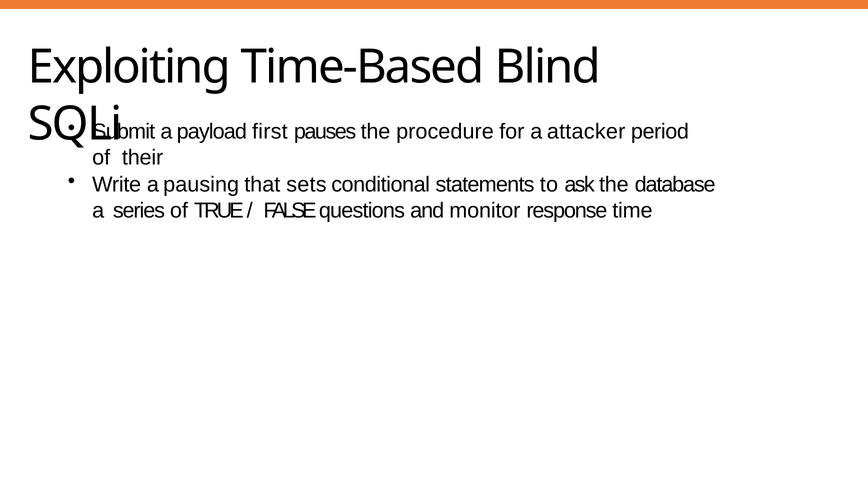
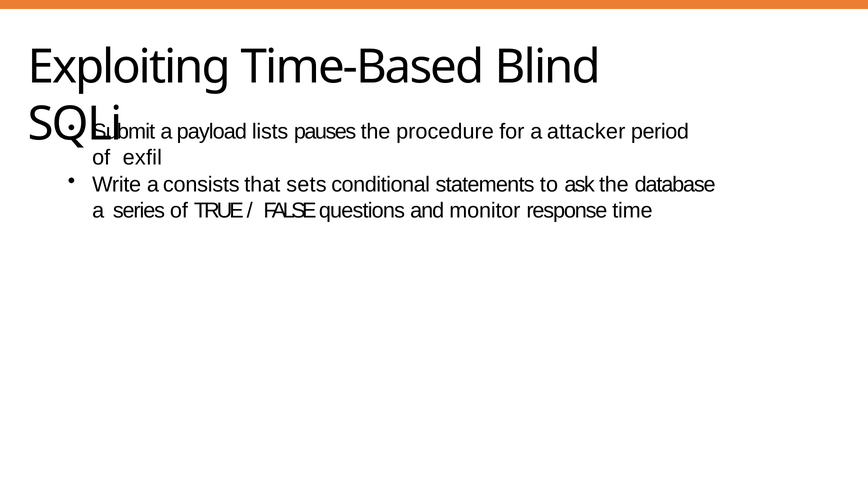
first: first -> lists
their: their -> exfil
pausing: pausing -> consists
